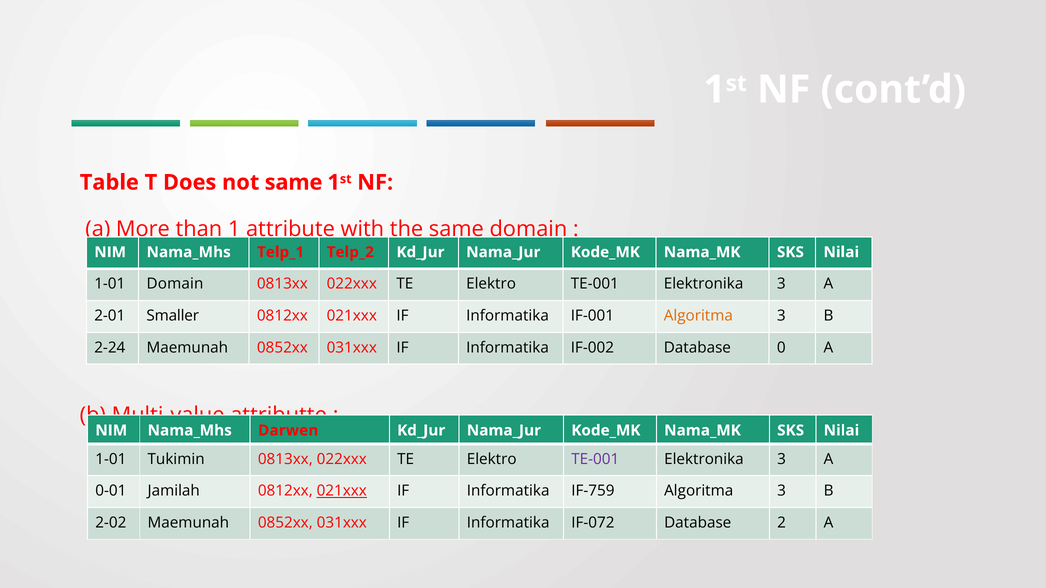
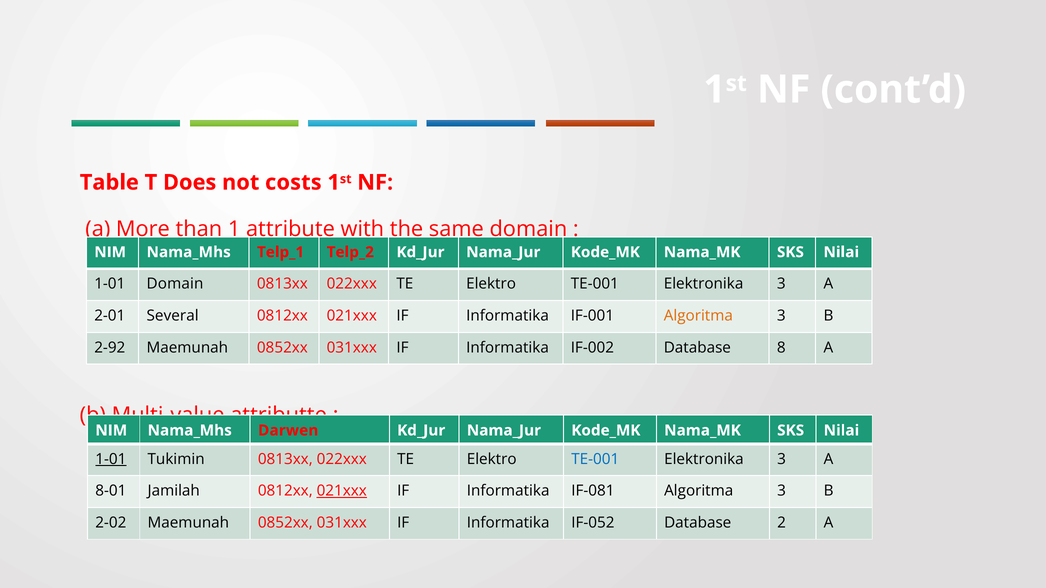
not same: same -> costs
Smaller: Smaller -> Several
2-24: 2-24 -> 2-92
0: 0 -> 8
1-01 at (111, 459) underline: none -> present
TE-001 at (595, 459) colour: purple -> blue
0-01: 0-01 -> 8-01
IF-759: IF-759 -> IF-081
IF-072: IF-072 -> IF-052
